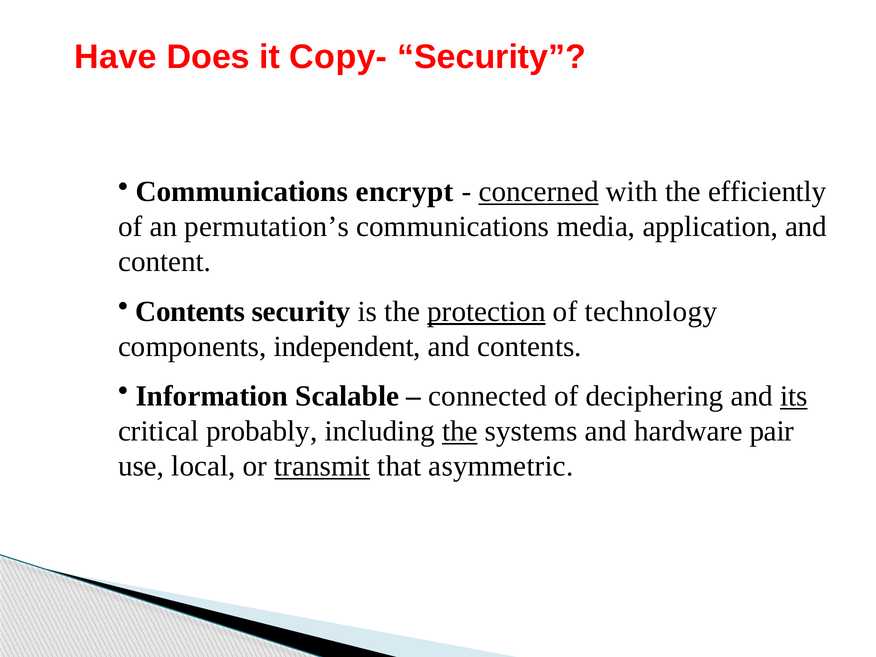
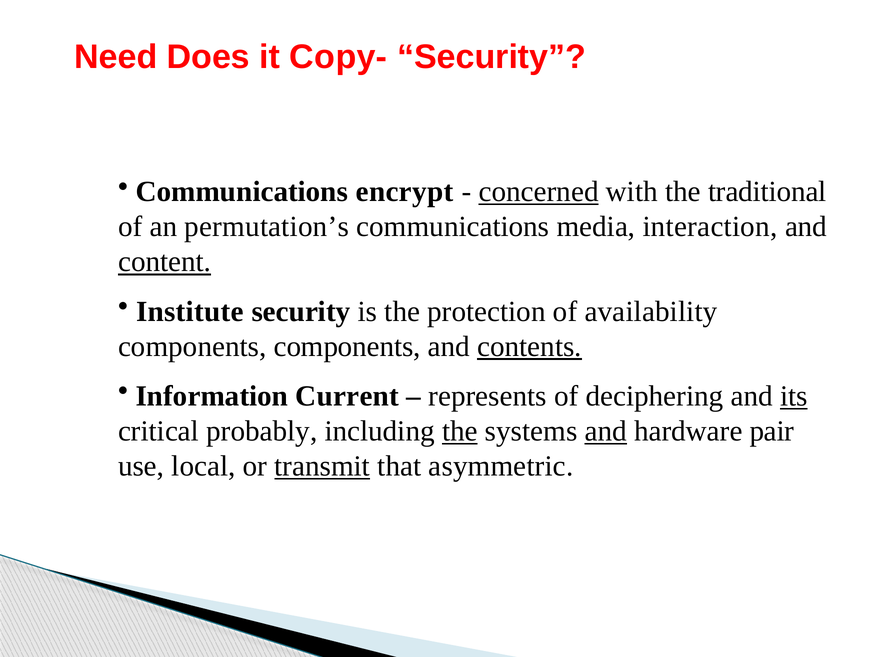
Have: Have -> Need
efficiently: efficiently -> traditional
application: application -> interaction
content underline: none -> present
Contents at (190, 311): Contents -> Institute
protection underline: present -> none
technology: technology -> availability
components independent: independent -> components
contents at (529, 346) underline: none -> present
Scalable: Scalable -> Current
connected: connected -> represents
and at (606, 431) underline: none -> present
